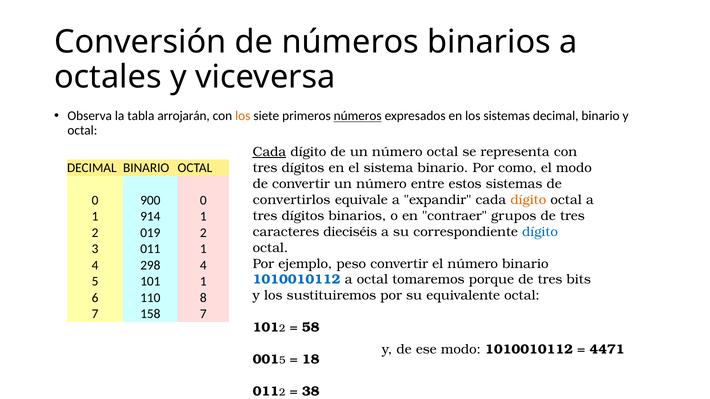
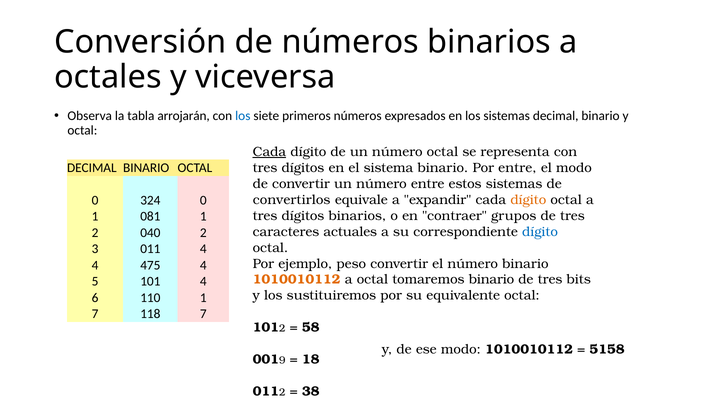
los at (243, 116) colour: orange -> blue
números at (358, 116) underline: present -> none
Por como: como -> entre
900: 900 -> 324
914: 914 -> 081
dieciséis: dieciséis -> actuales
019: 019 -> 040
011 1: 1 -> 4
298: 298 -> 475
1010010112 at (297, 280) colour: blue -> orange
tomaremos porque: porque -> binario
101 1: 1 -> 4
110 8: 8 -> 1
158: 158 -> 118
4471: 4471 -> 5158
001 5: 5 -> 9
